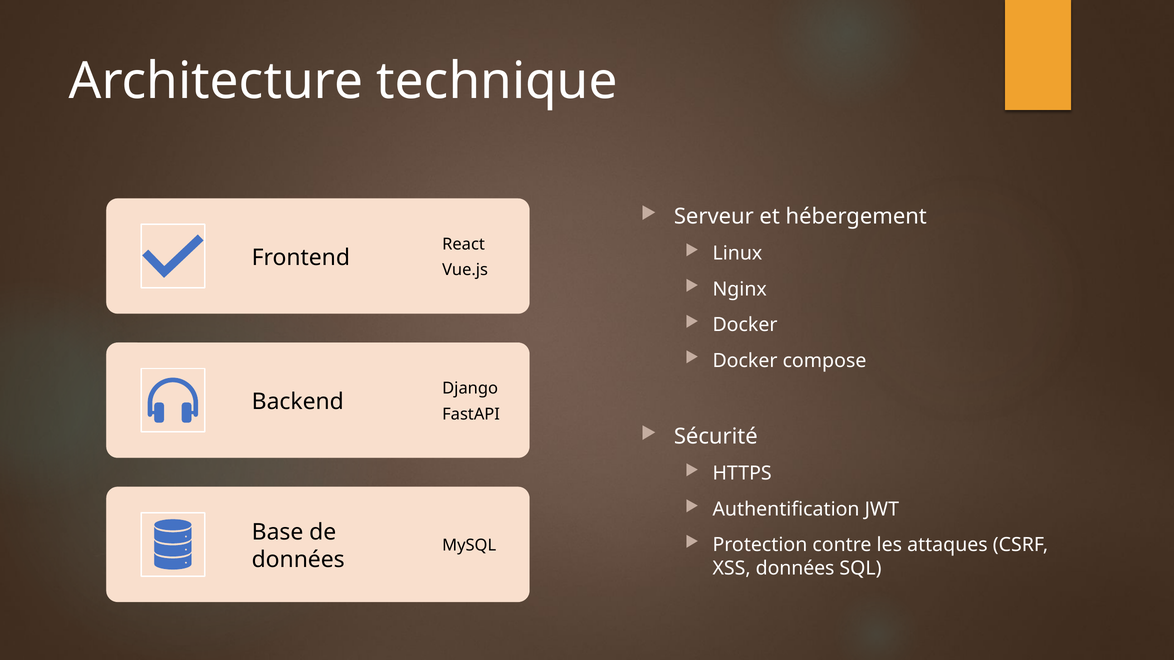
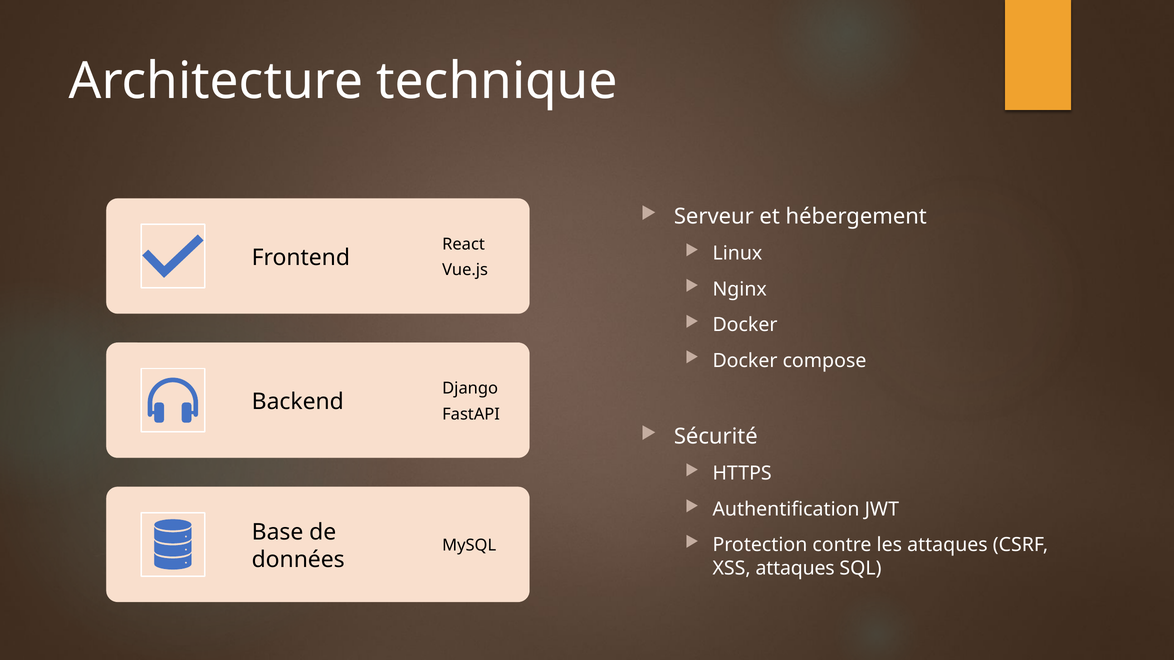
XSS données: données -> attaques
